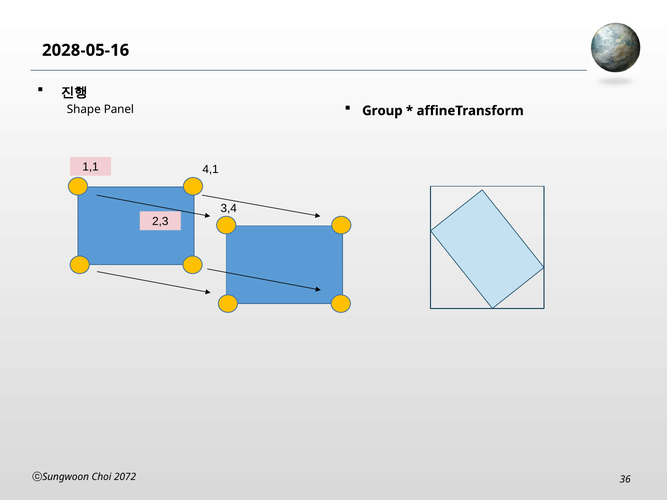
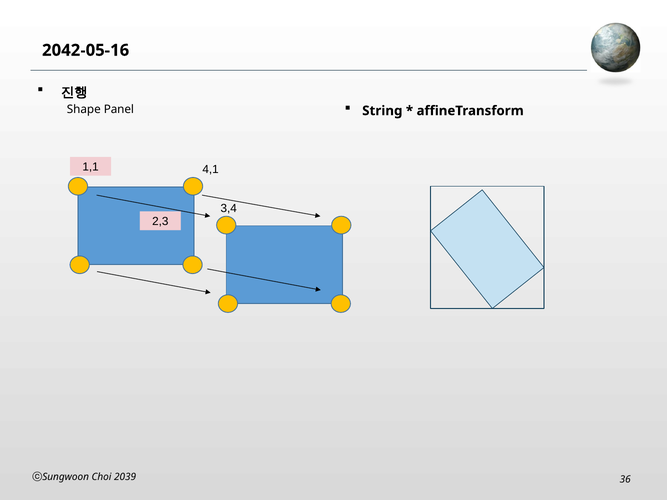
2028-05-16: 2028-05-16 -> 2042-05-16
Group: Group -> String
2072: 2072 -> 2039
